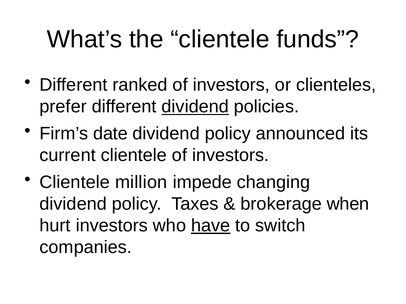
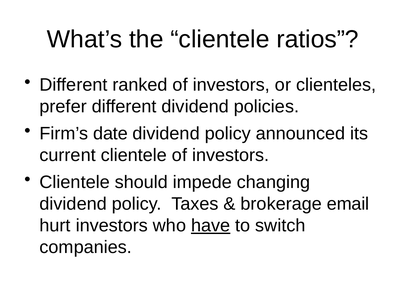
funds: funds -> ratios
dividend at (195, 107) underline: present -> none
million: million -> should
when: when -> email
